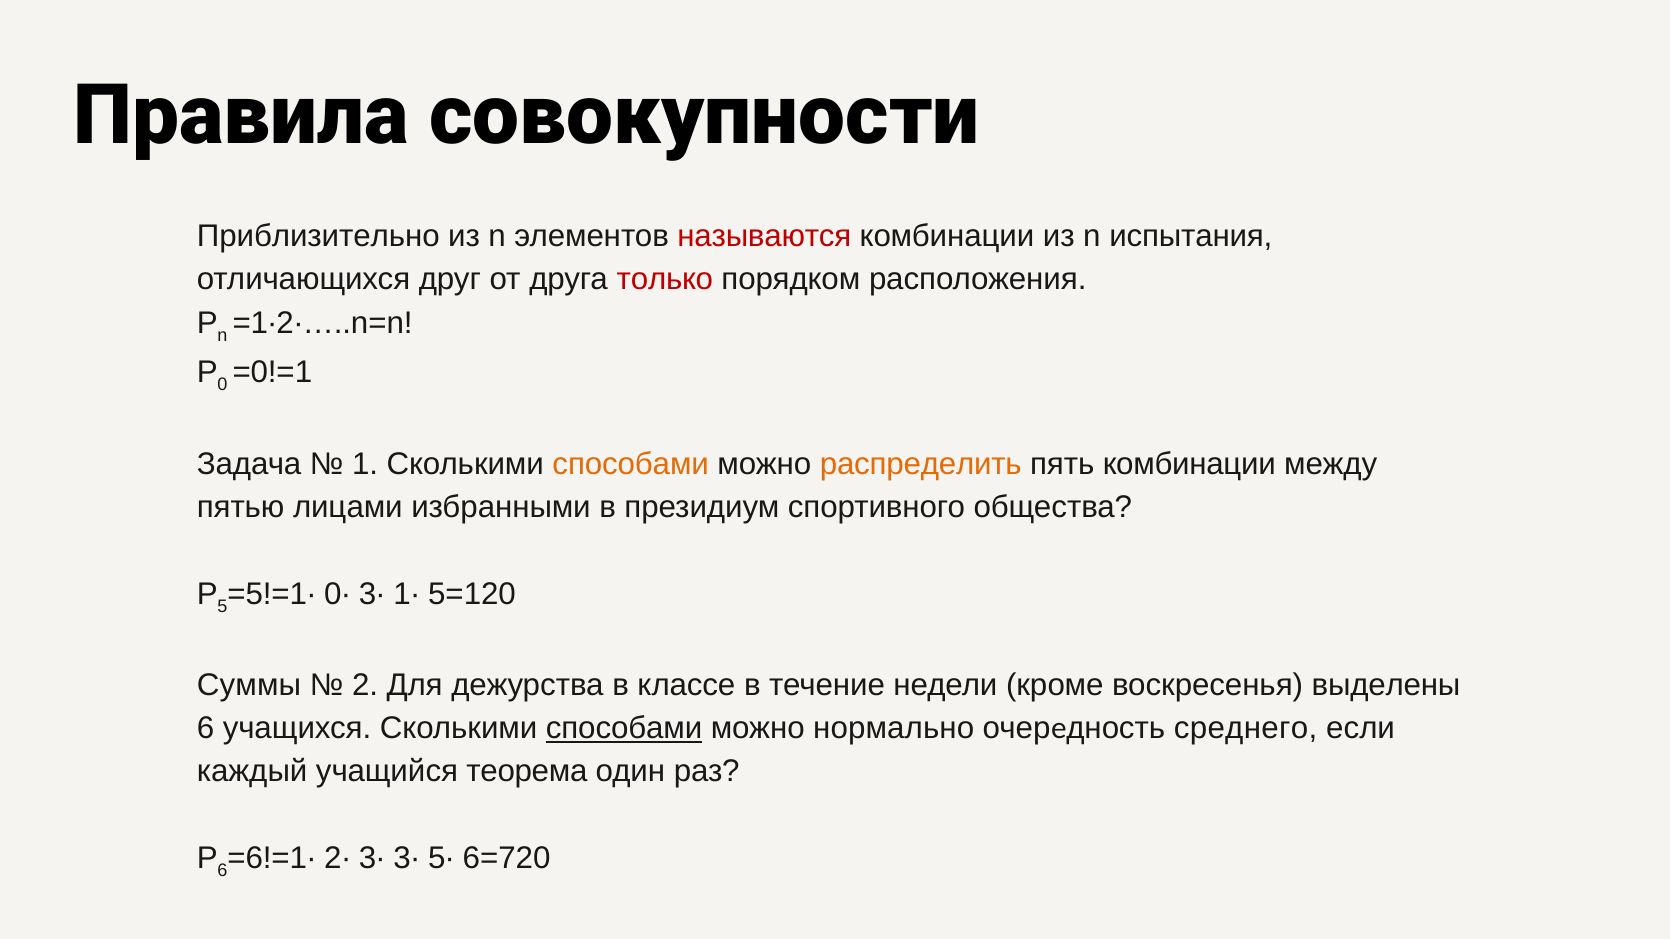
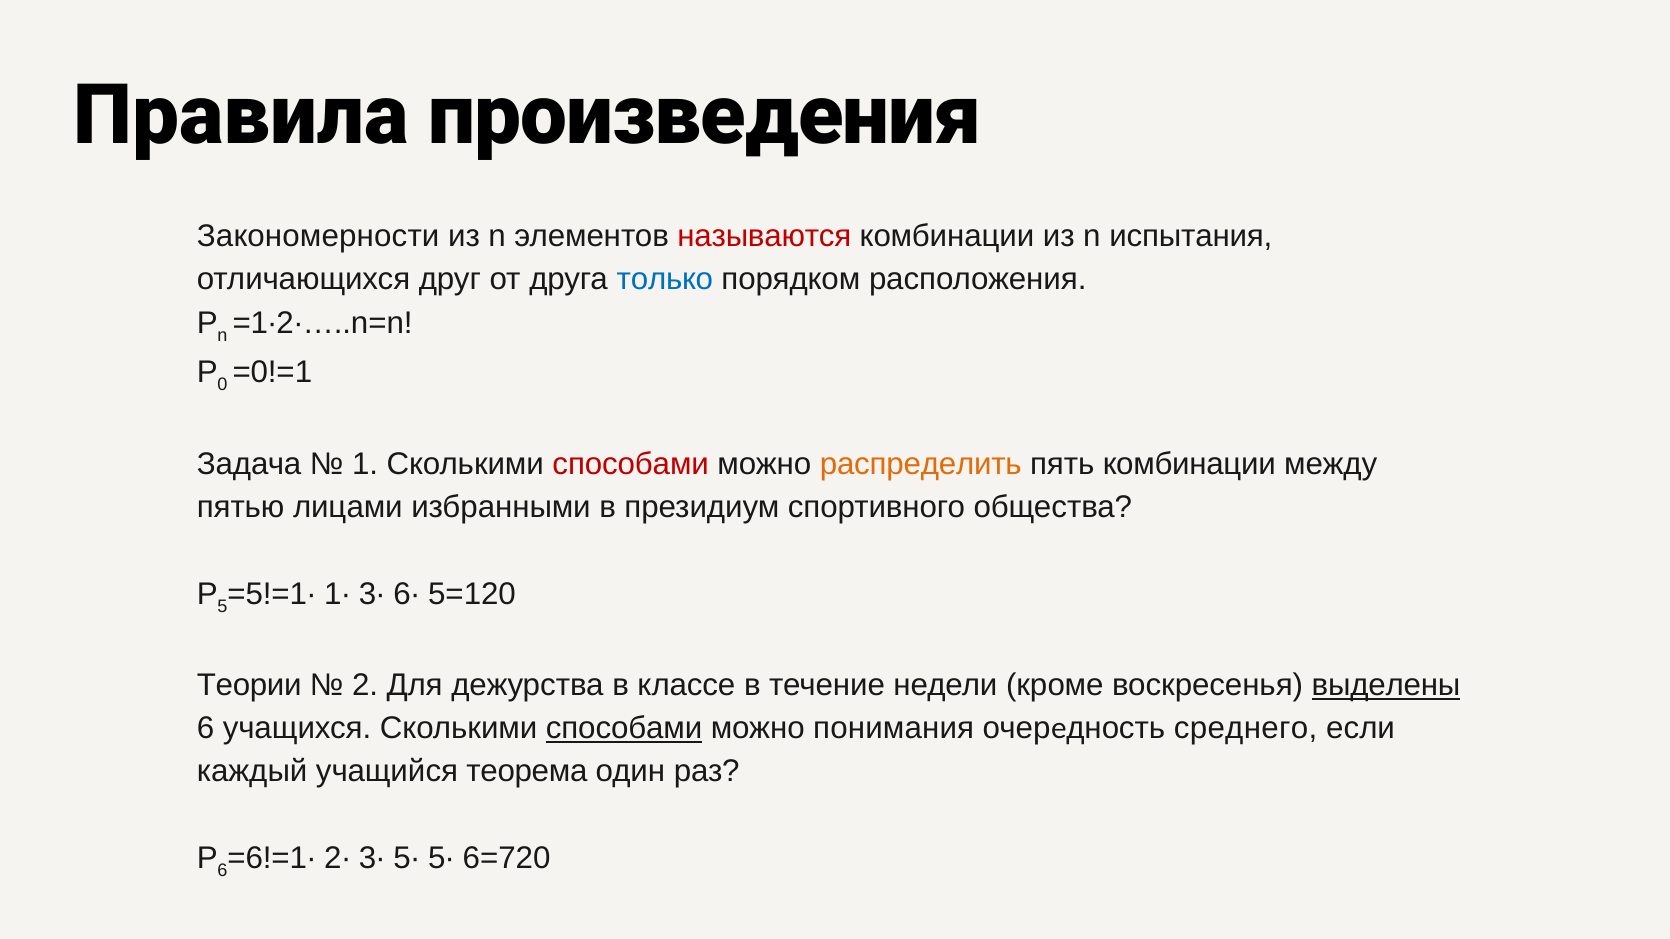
совокупности: совокупности -> произведения
Приблизительно: Приблизительно -> Закономерности
только colour: red -> blue
способами at (631, 464) colour: orange -> red
0∙: 0∙ -> 1∙
1∙: 1∙ -> 6∙
Суммы: Суммы -> Теории
выделены underline: none -> present
нормально: нормально -> понимания
3∙ 3∙: 3∙ -> 5∙
